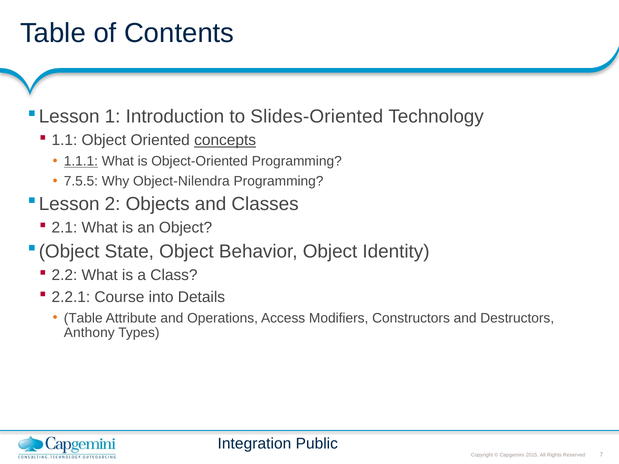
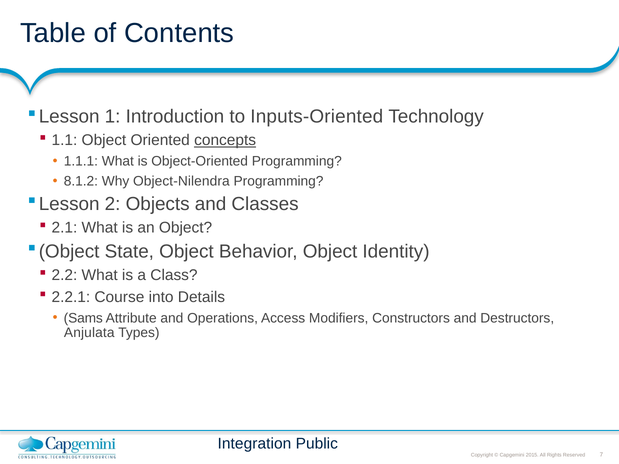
Slides-Oriented: Slides-Oriented -> Inputs-Oriented
1.1.1 underline: present -> none
7.5.5: 7.5.5 -> 8.1.2
Table at (83, 318): Table -> Sams
Anthony: Anthony -> Anjulata
